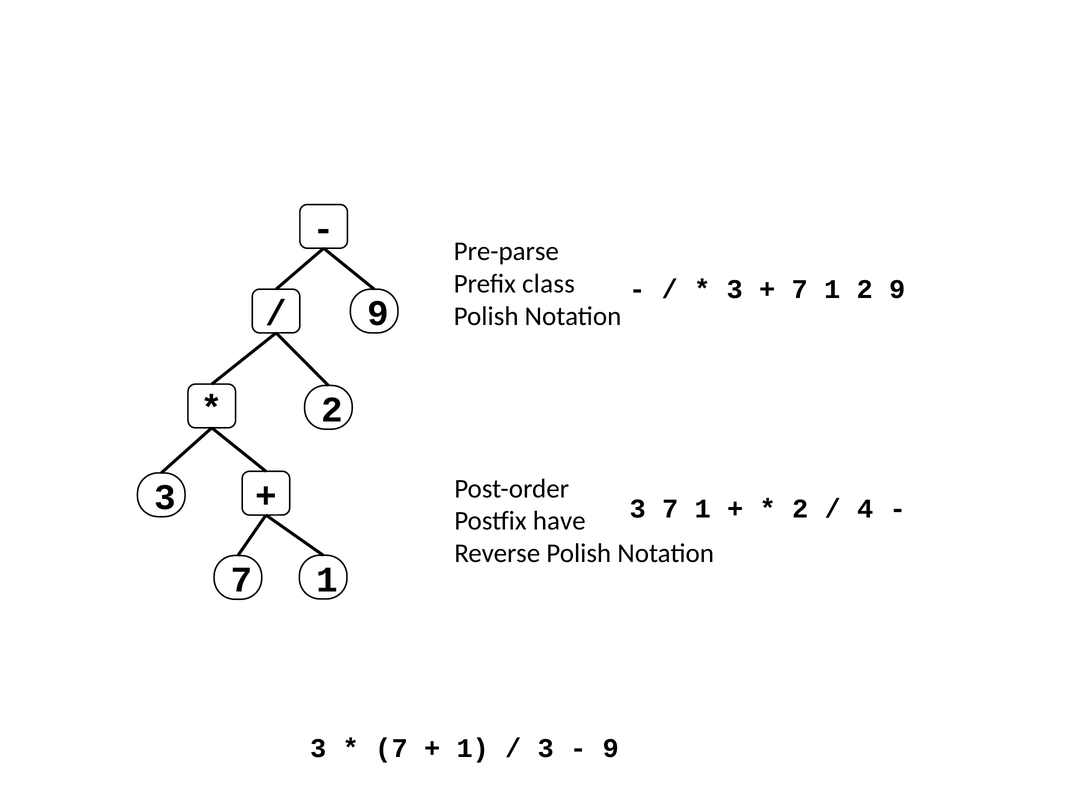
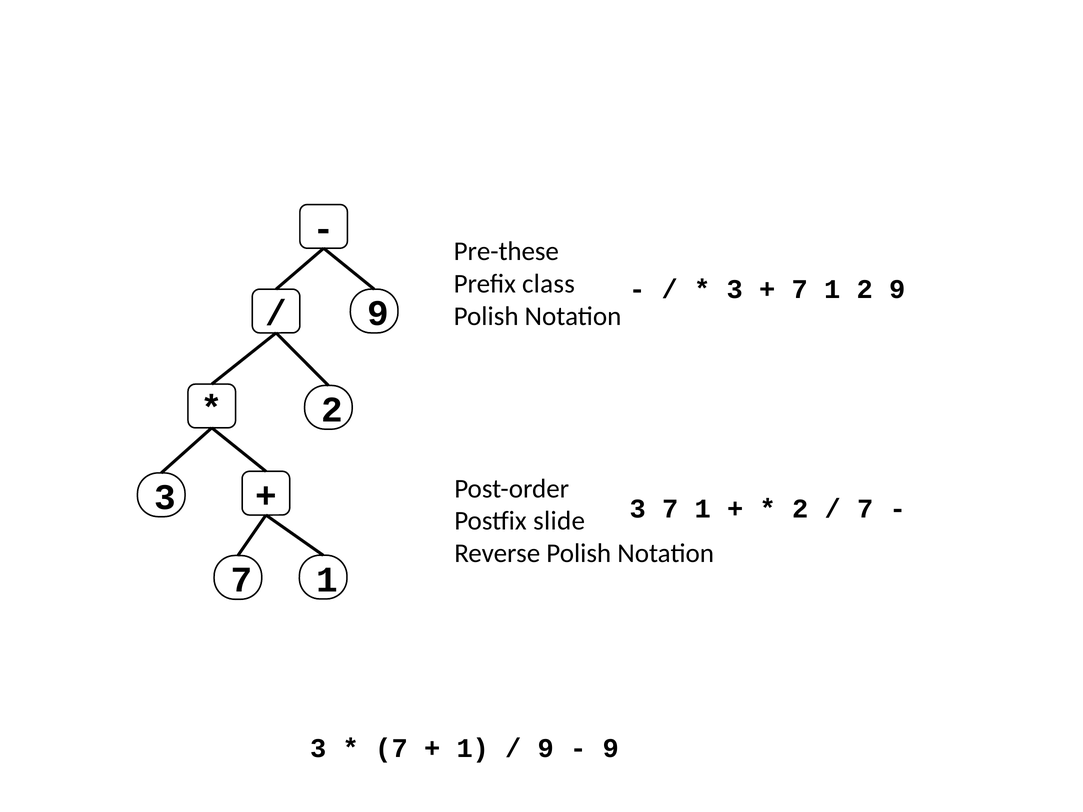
Pre-parse: Pre-parse -> Pre-these
4 at (865, 509): 4 -> 7
have: have -> slide
3 at (546, 749): 3 -> 9
